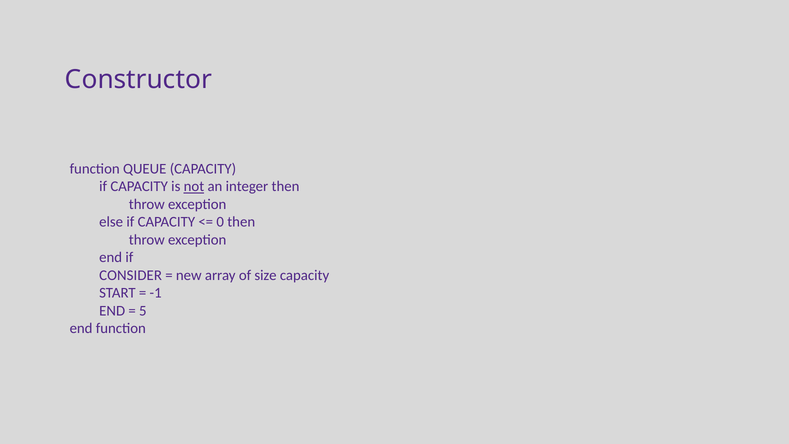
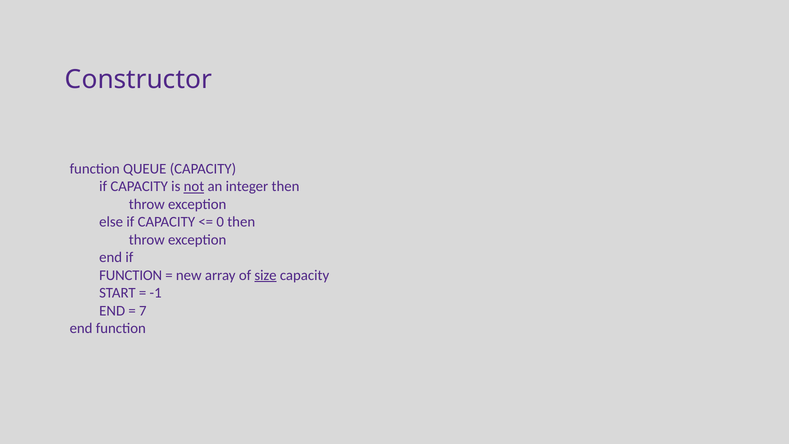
CONSIDER at (131, 275): CONSIDER -> FUNCTION
size underline: none -> present
5: 5 -> 7
